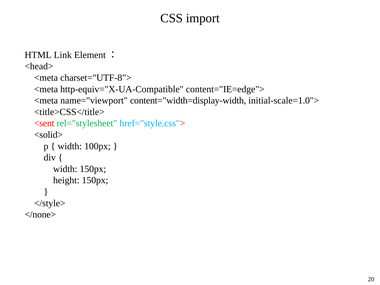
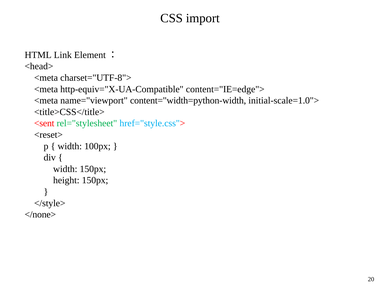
content="width=display-width: content="width=display-width -> content="width=python-width
<solid>: <solid> -> <reset>
